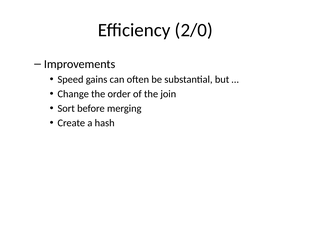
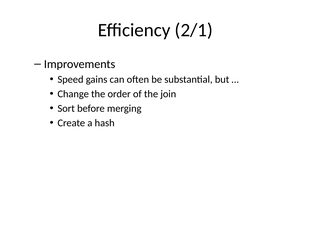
2/0: 2/0 -> 2/1
